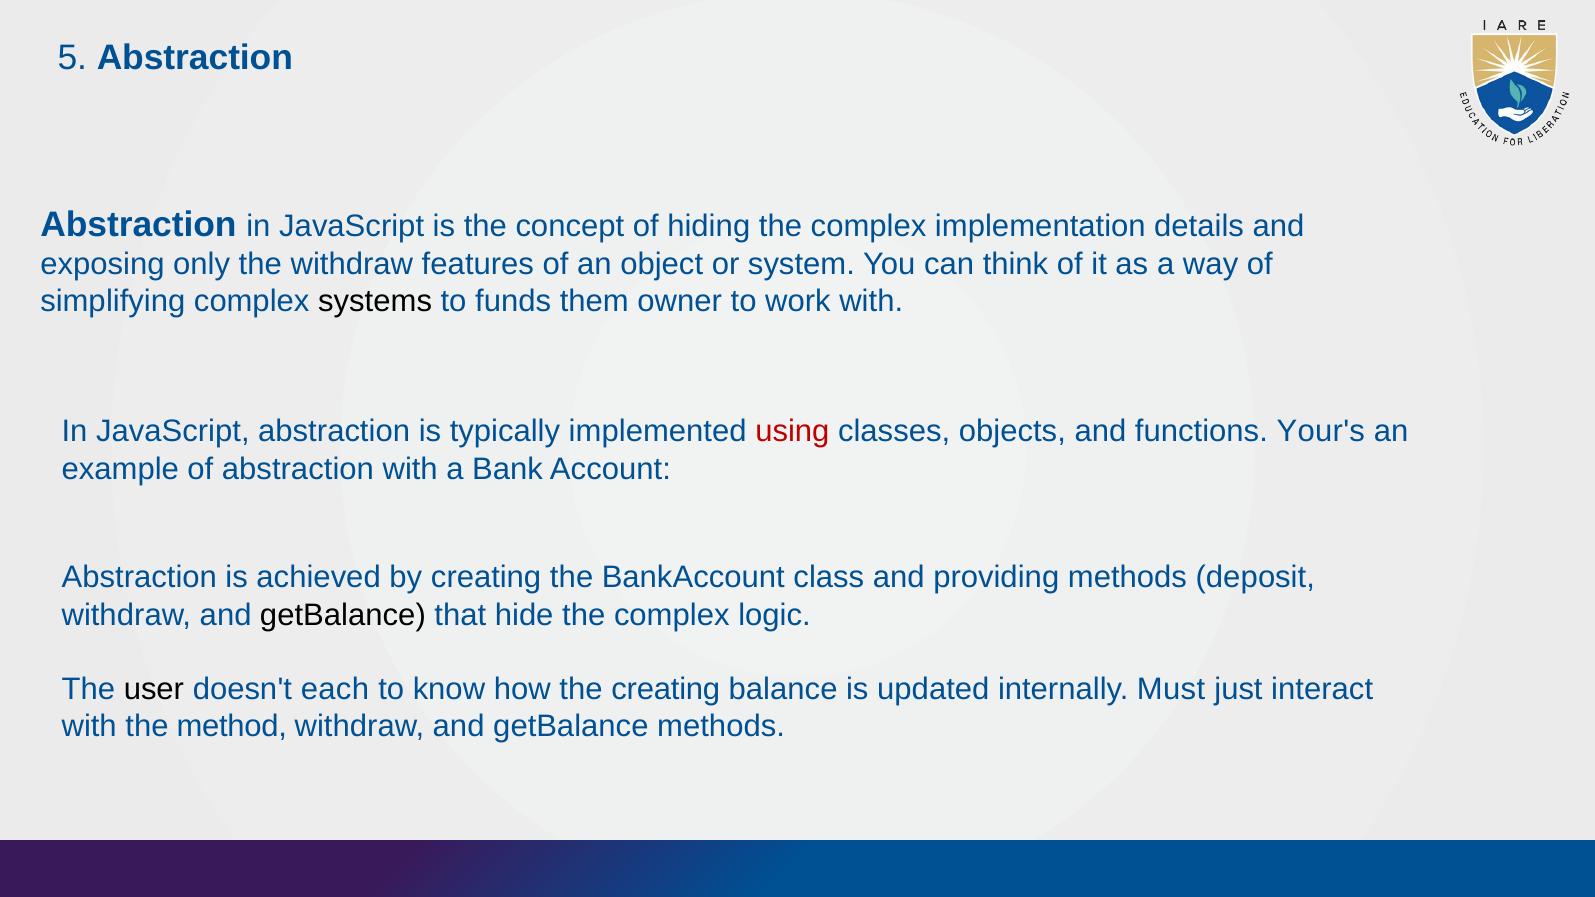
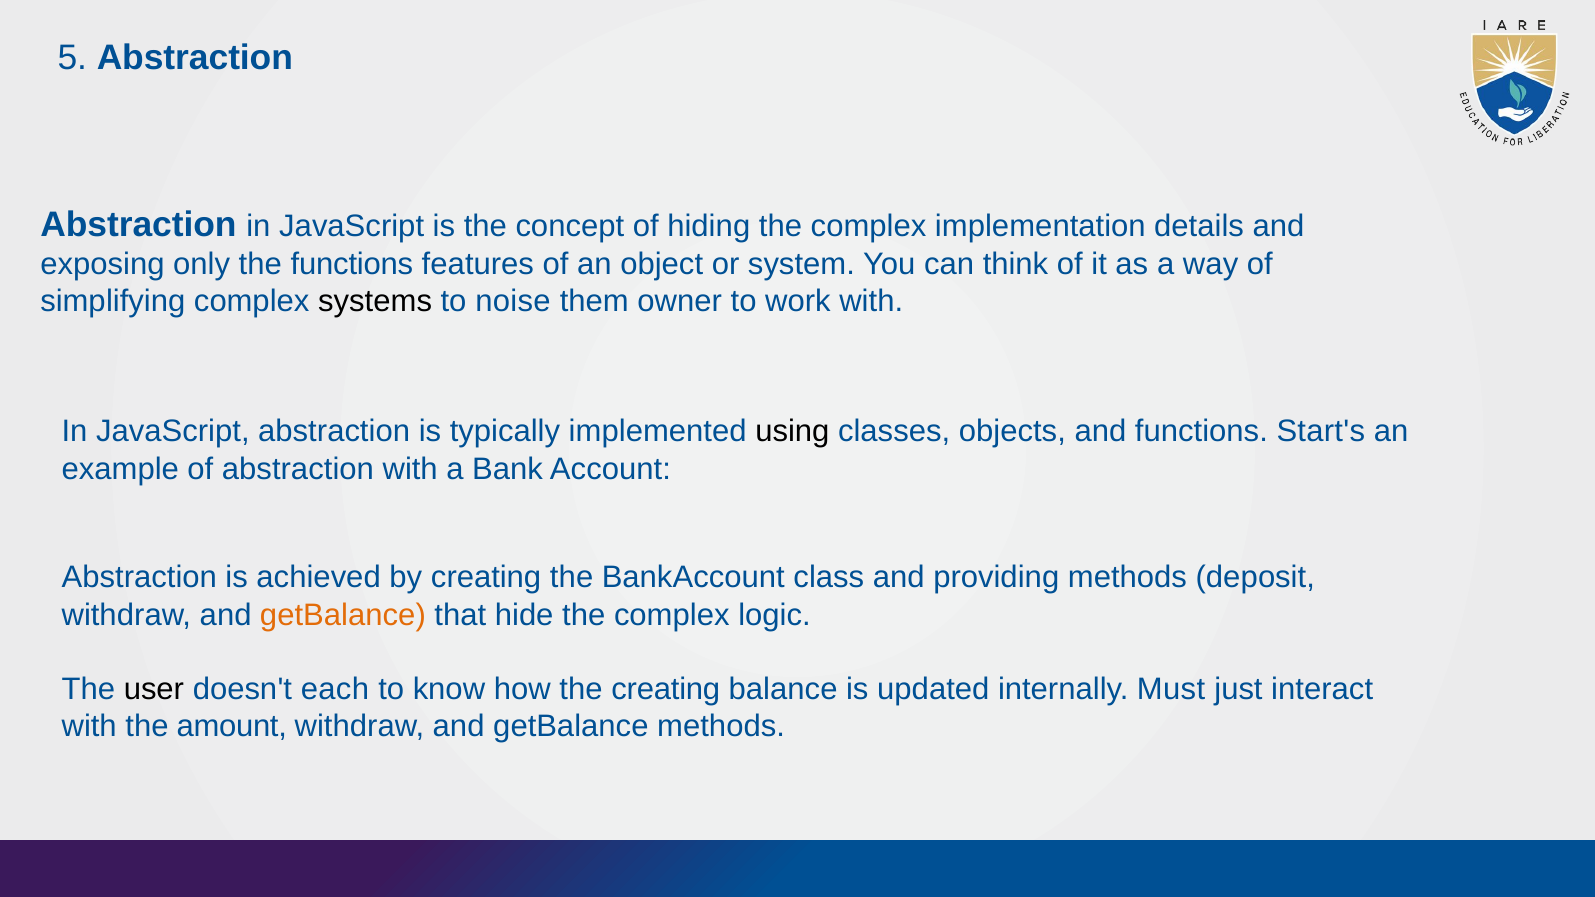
the withdraw: withdraw -> functions
funds: funds -> noise
using colour: red -> black
Your's: Your's -> Start's
getBalance at (343, 615) colour: black -> orange
method: method -> amount
